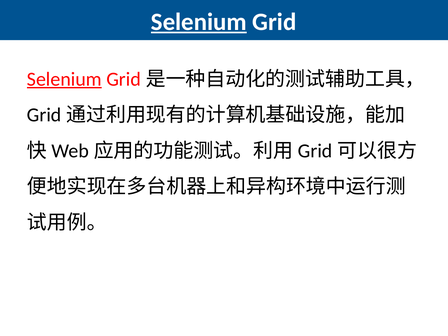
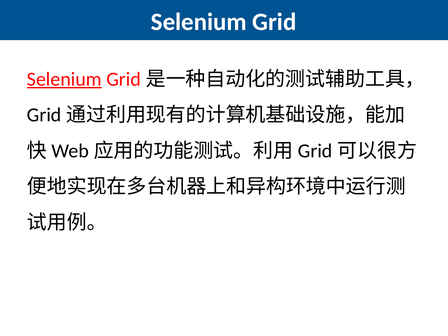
Selenium at (199, 22) underline: present -> none
